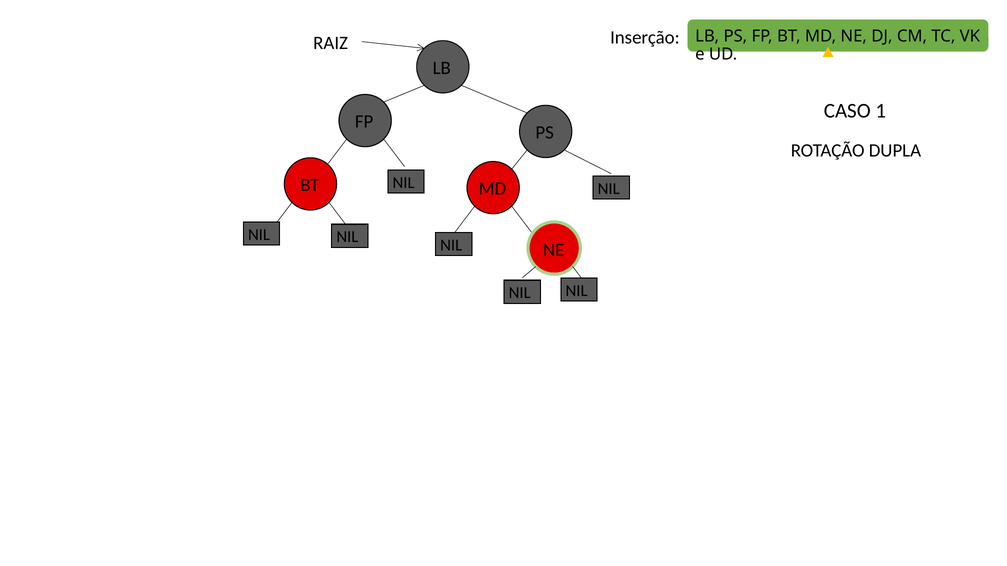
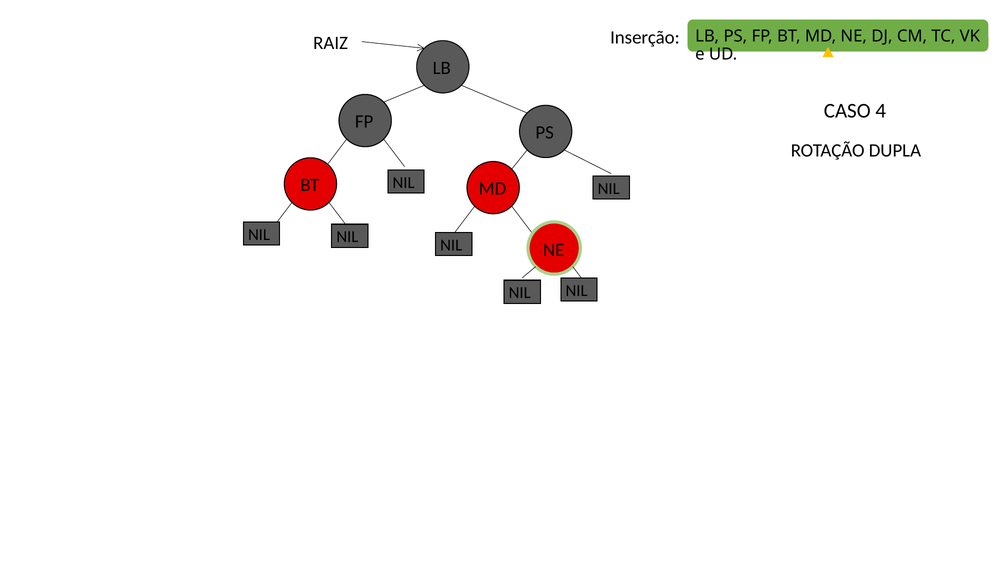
1: 1 -> 4
